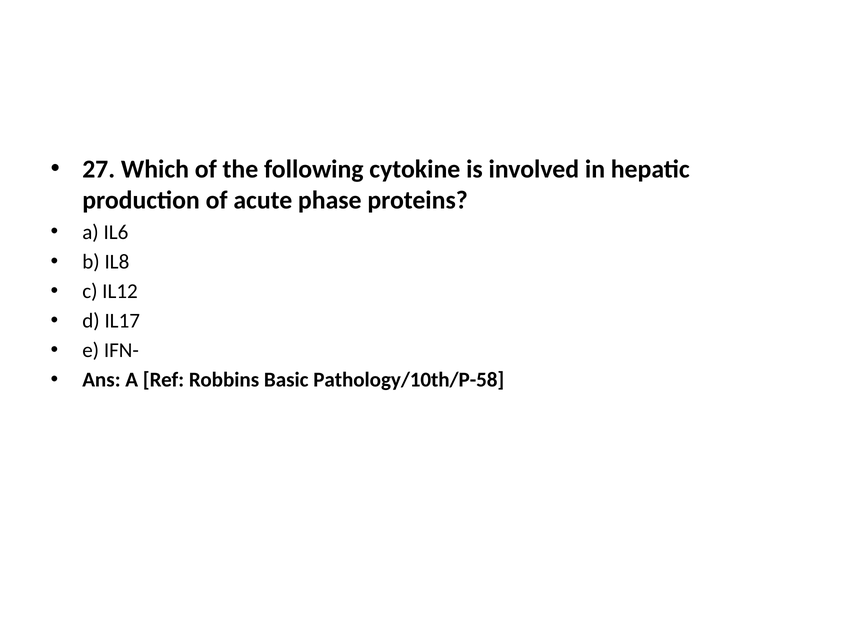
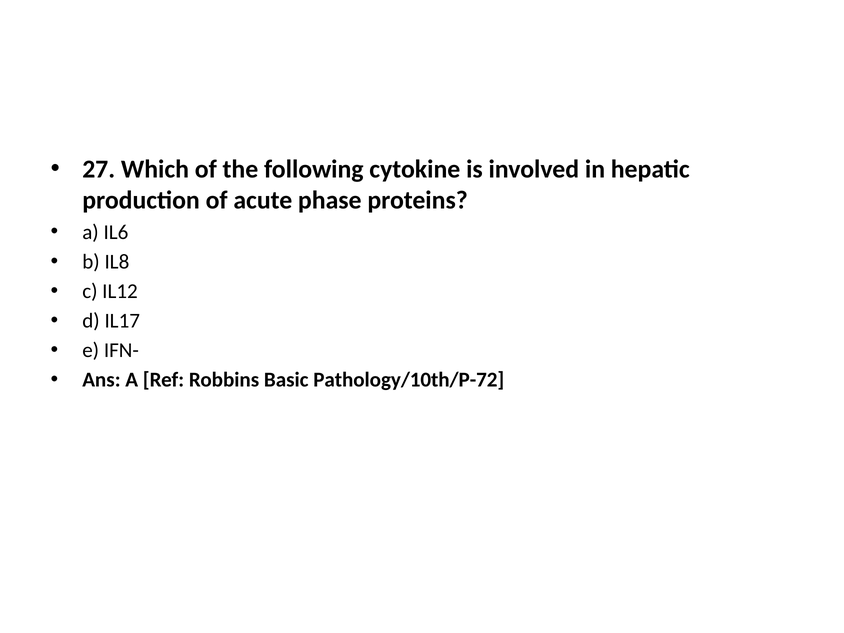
Pathology/10th/P-58: Pathology/10th/P-58 -> Pathology/10th/P-72
